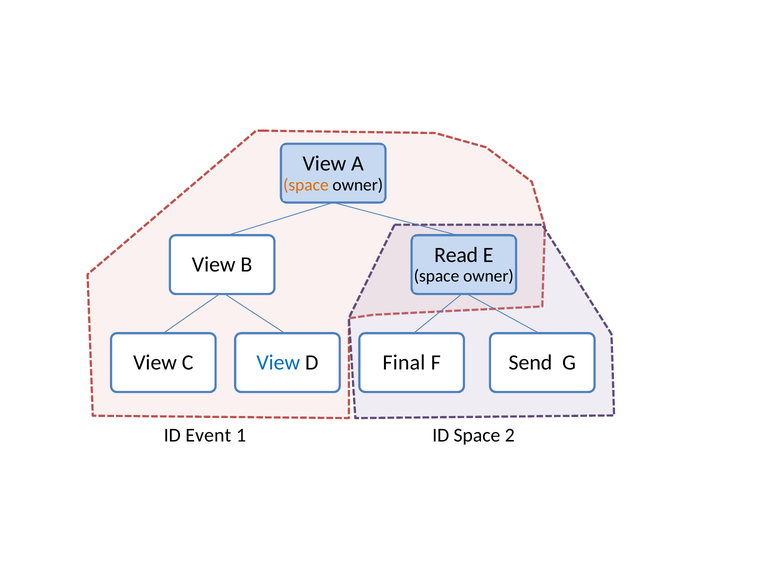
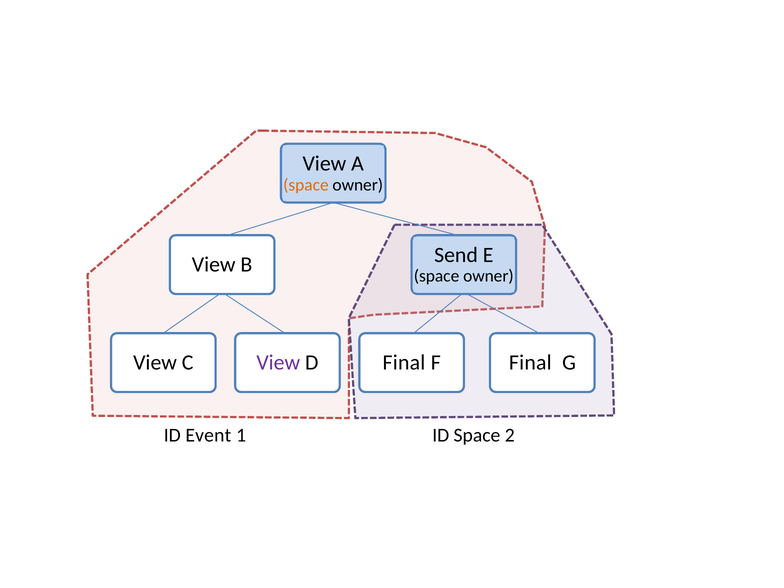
Read: Read -> Send
View at (278, 362) colour: blue -> purple
F Send: Send -> Final
